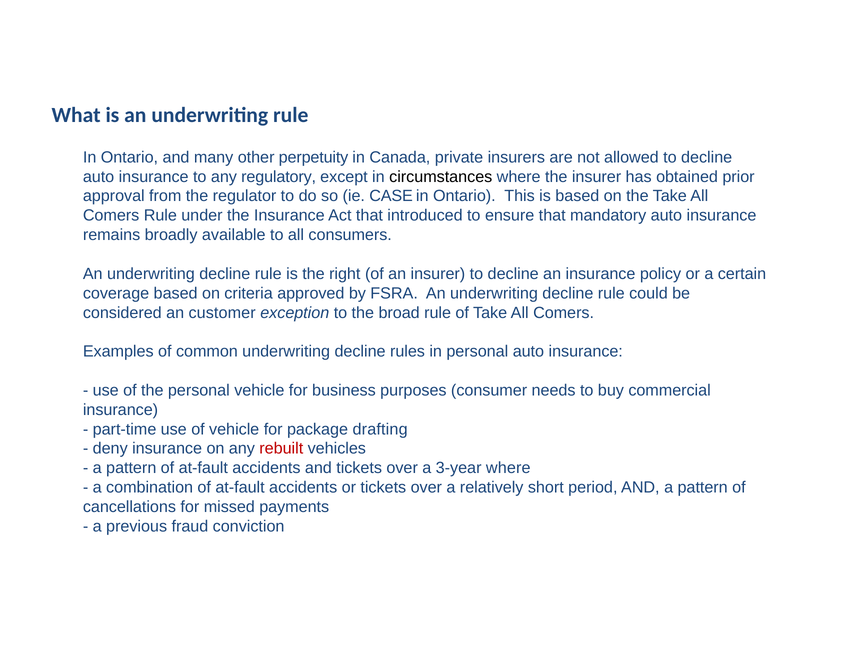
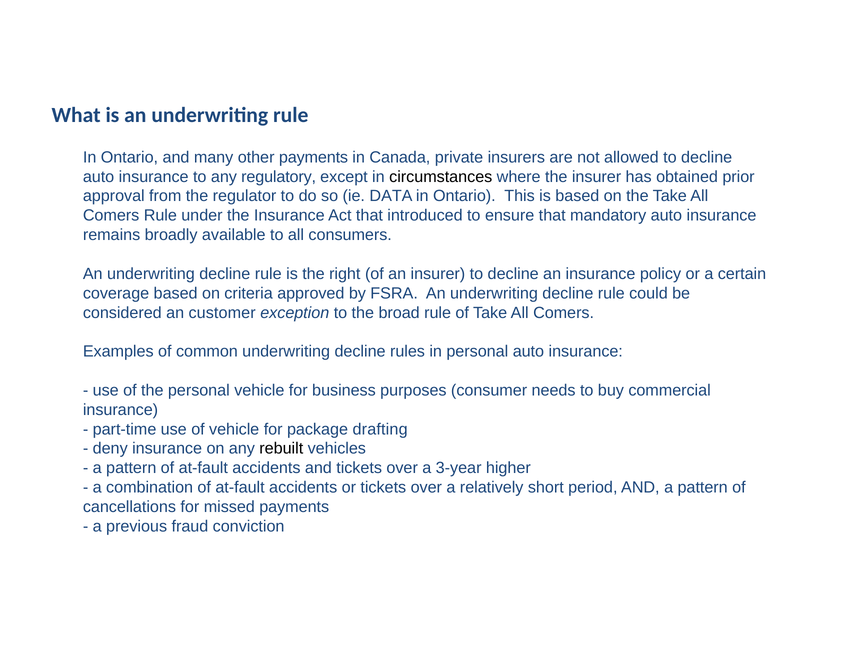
other perpetuity: perpetuity -> payments
CASE: CASE -> DATA
rebuilt colour: red -> black
3-year where: where -> higher
